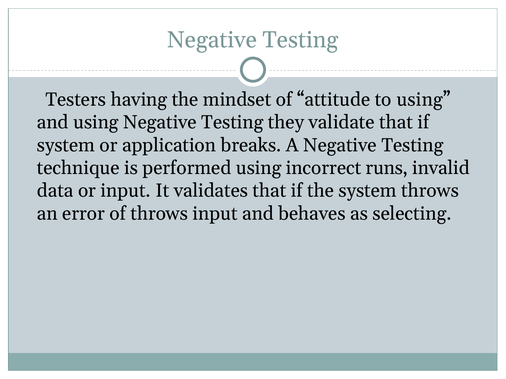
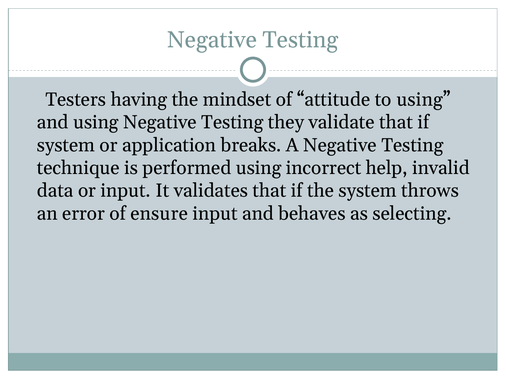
runs: runs -> help
of throws: throws -> ensure
